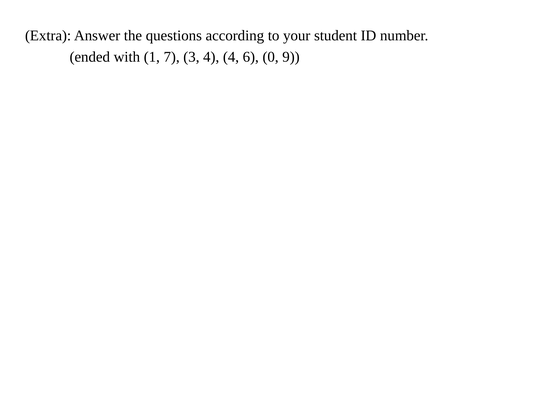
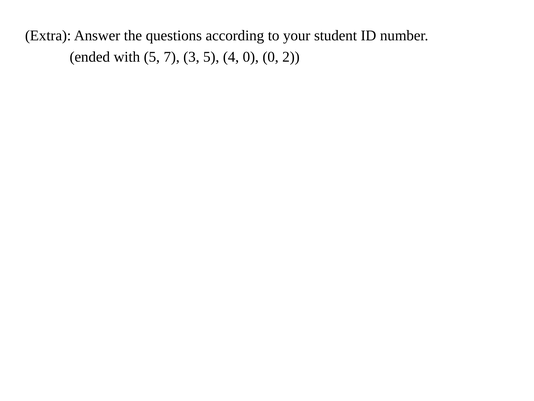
with 1: 1 -> 5
3 4: 4 -> 5
4 6: 6 -> 0
9: 9 -> 2
